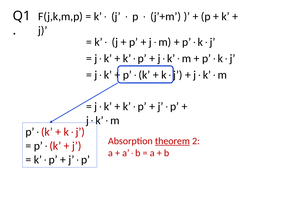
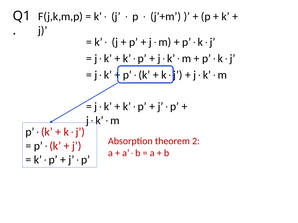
theorem underline: present -> none
